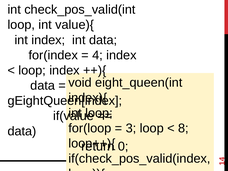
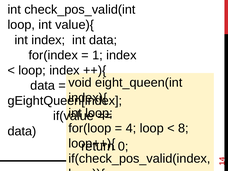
4 at (97, 55): 4 -> 1
3 at (131, 128): 3 -> 4
